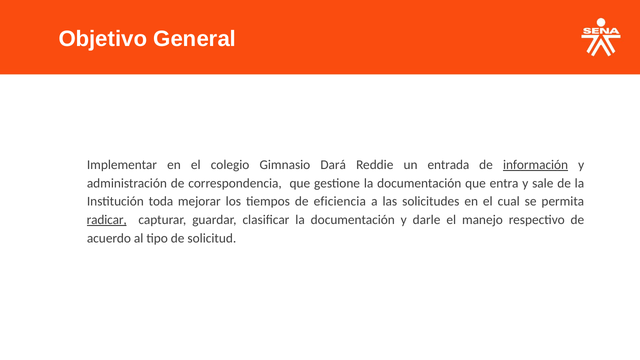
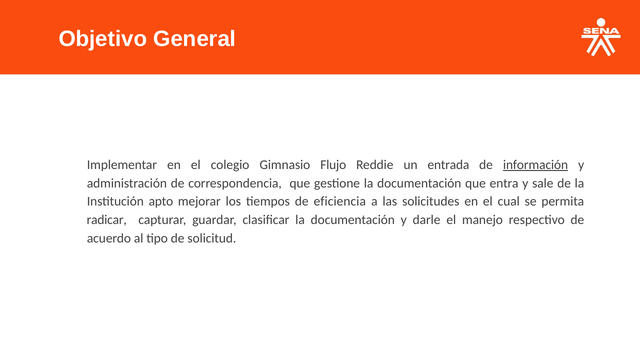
Dará: Dará -> Flujo
toda: toda -> apto
radicar underline: present -> none
